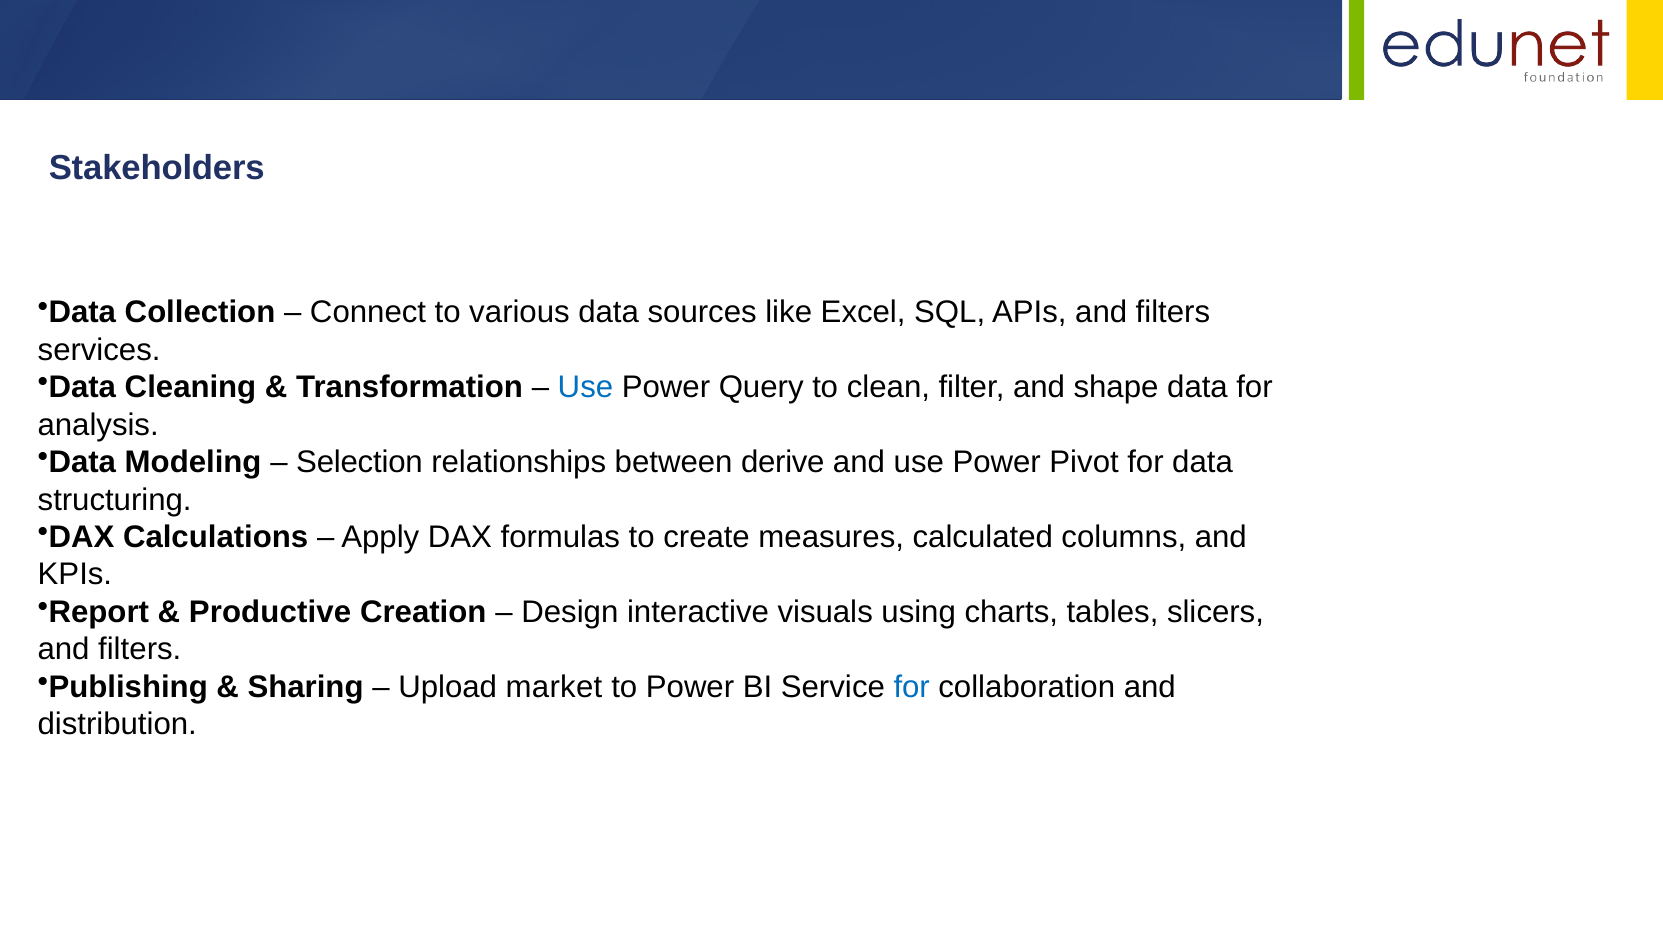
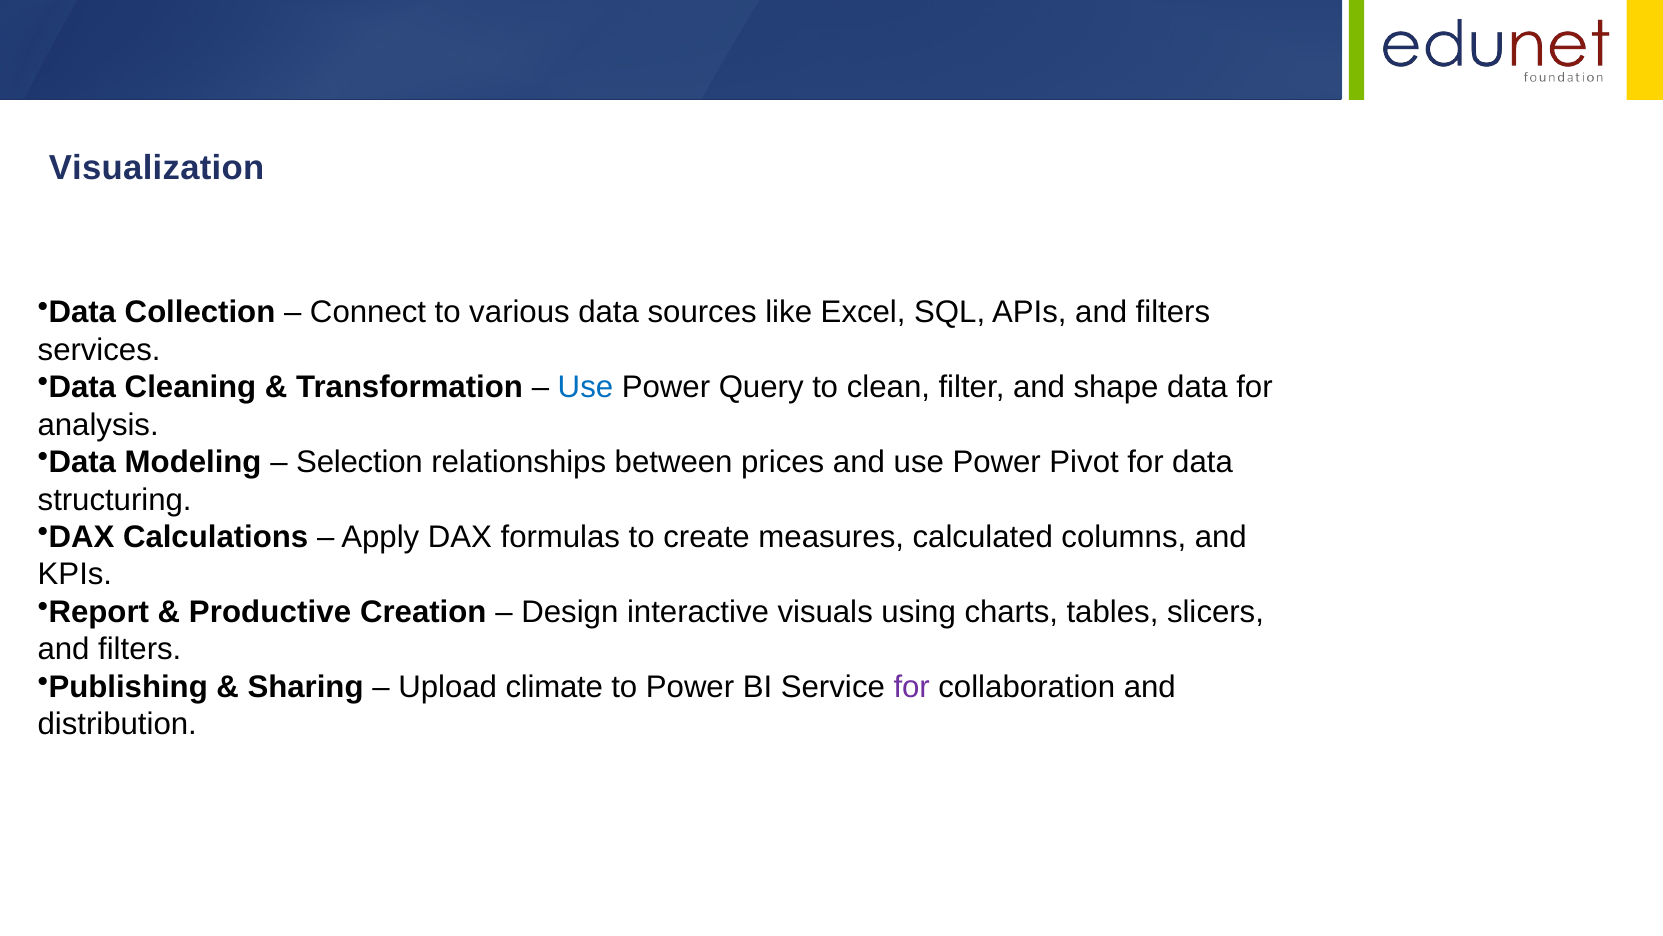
Stakeholders: Stakeholders -> Visualization
derive: derive -> prices
market: market -> climate
for at (912, 687) colour: blue -> purple
